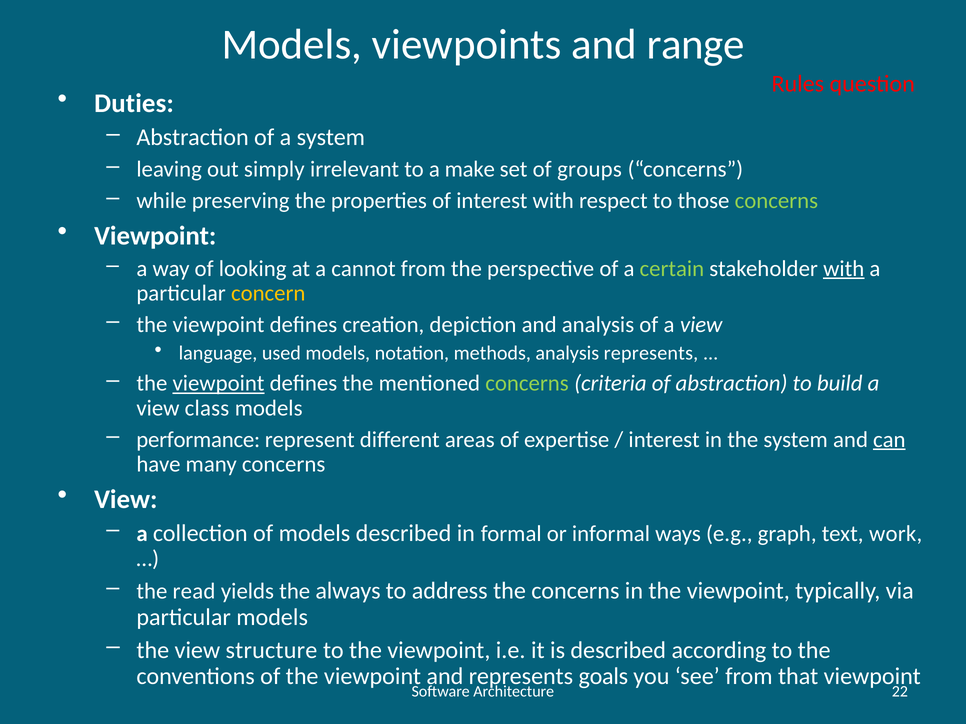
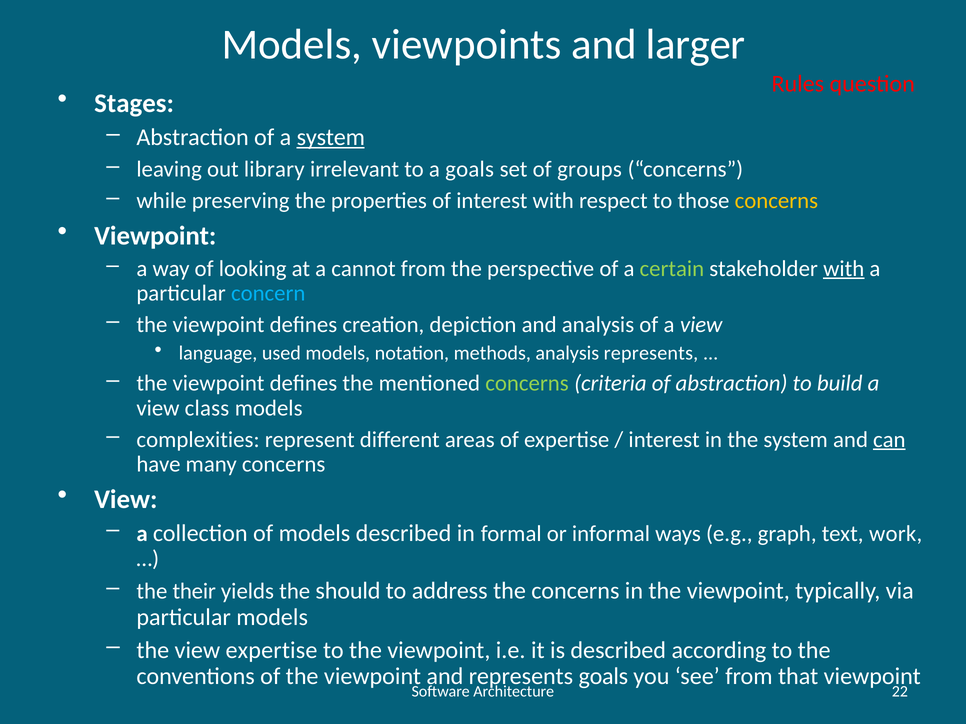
range: range -> larger
Duties: Duties -> Stages
system at (331, 138) underline: none -> present
simply: simply -> library
a make: make -> goals
concerns at (776, 201) colour: light green -> yellow
concern colour: yellow -> light blue
viewpoint at (218, 384) underline: present -> none
performance: performance -> complexities
read: read -> their
always: always -> should
view structure: structure -> expertise
